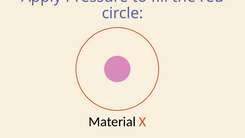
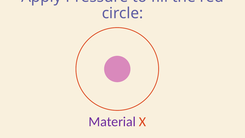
Material colour: black -> purple
